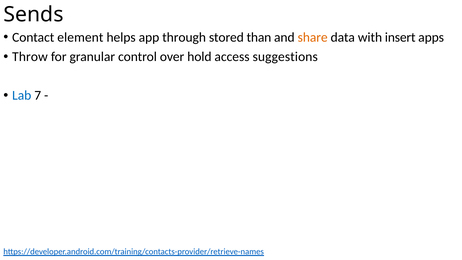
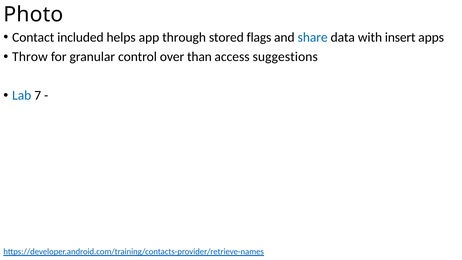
Sends: Sends -> Photo
element: element -> included
than: than -> flags
share colour: orange -> blue
hold: hold -> than
